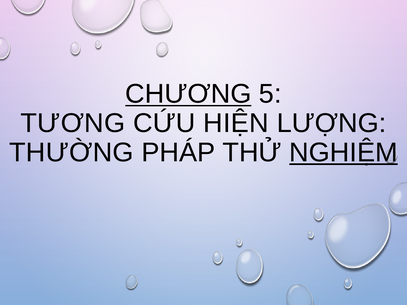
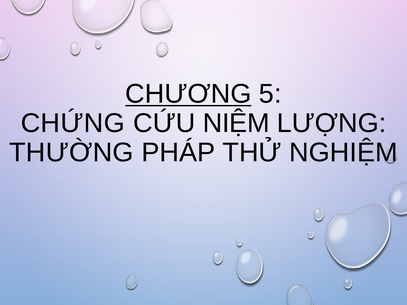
TƯƠNG: TƯƠNG -> CHỨNG
HIỆN: HIỆN -> NIỆM
NGHIỆM underline: present -> none
